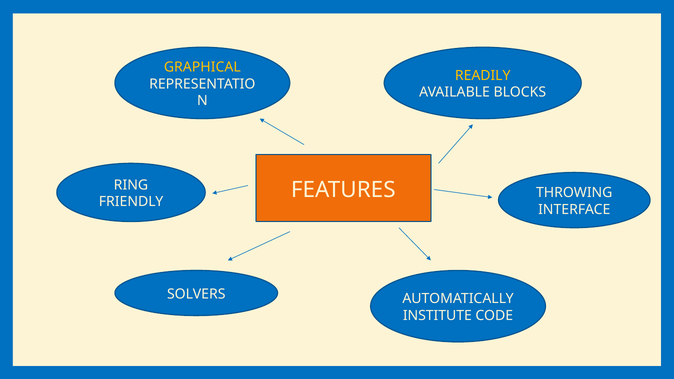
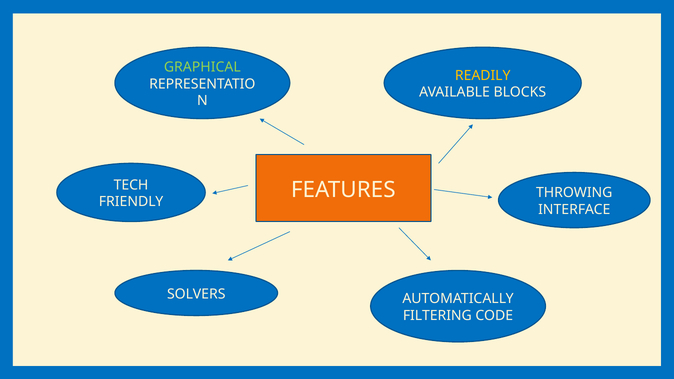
GRAPHICAL colour: yellow -> light green
RING: RING -> TECH
INSTITUTE: INSTITUTE -> FILTERING
